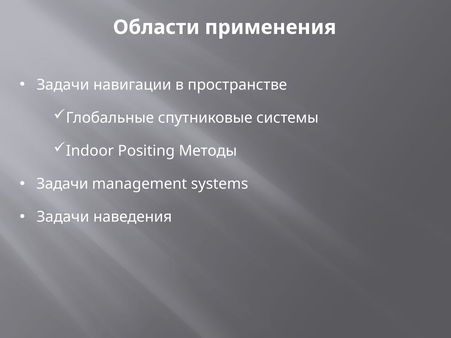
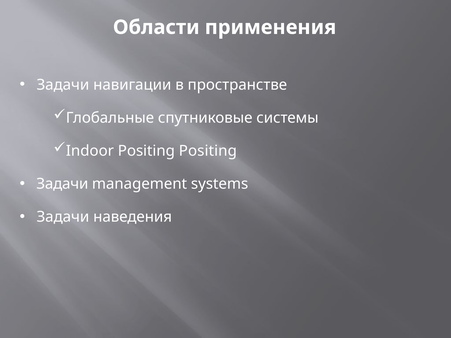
Positing Методы: Методы -> Positing
